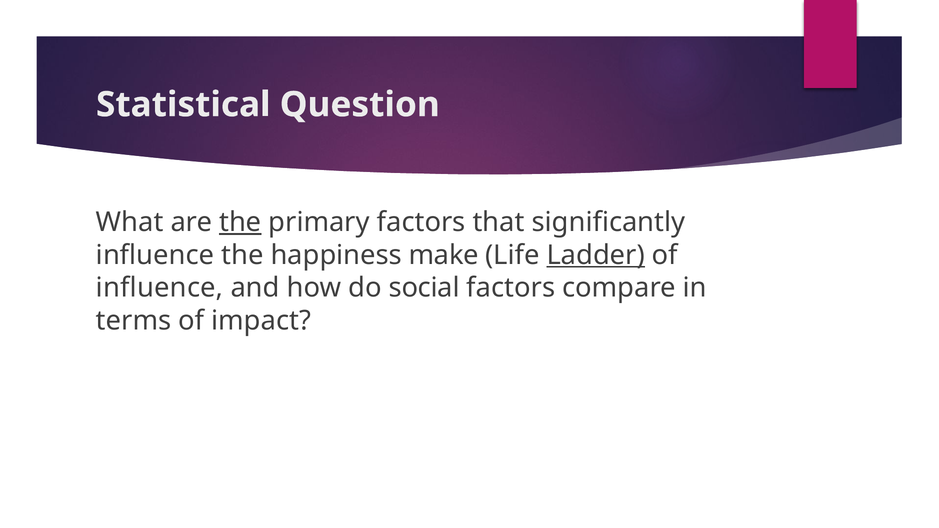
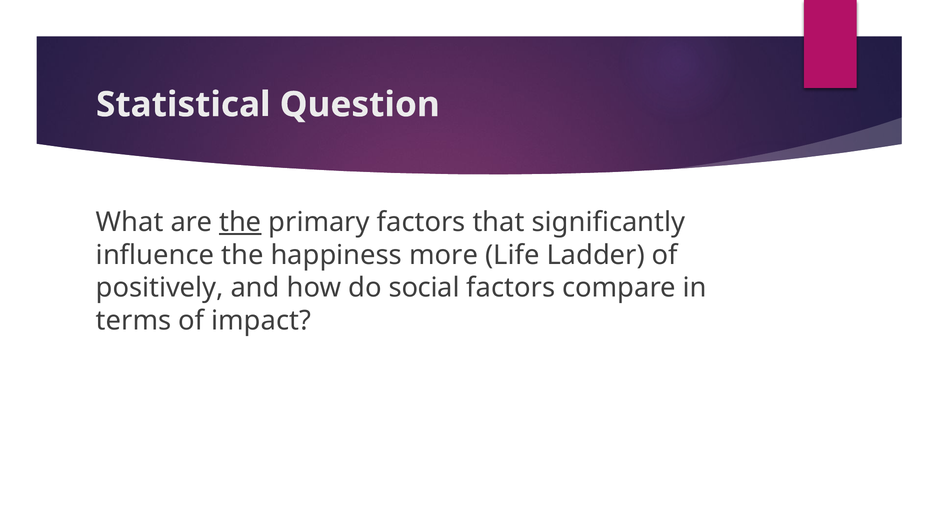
make: make -> more
Ladder underline: present -> none
influence at (160, 288): influence -> positively
